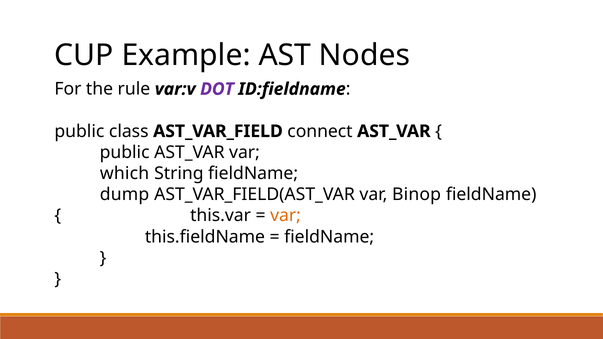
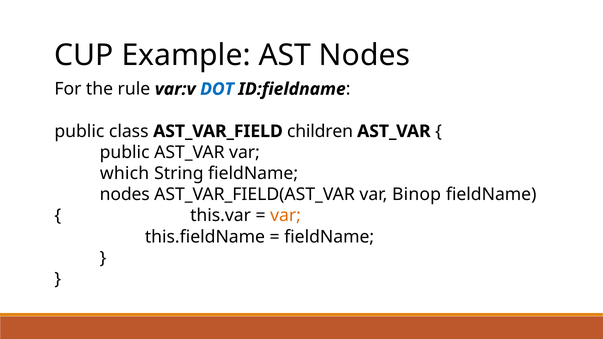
DOT colour: purple -> blue
connect: connect -> children
dump at (125, 195): dump -> nodes
